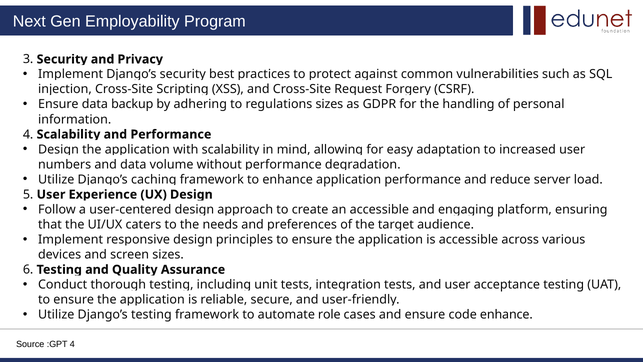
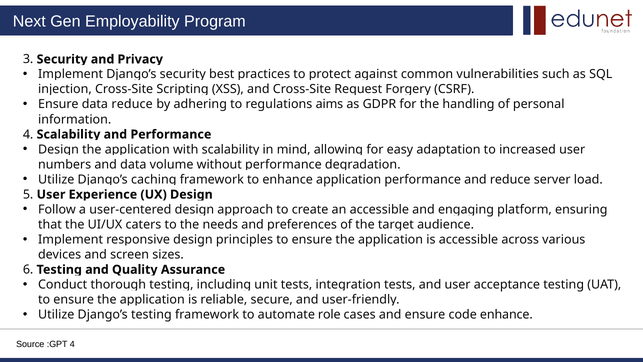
backup at (132, 104): backup -> reduce
regulations sizes: sizes -> aims
